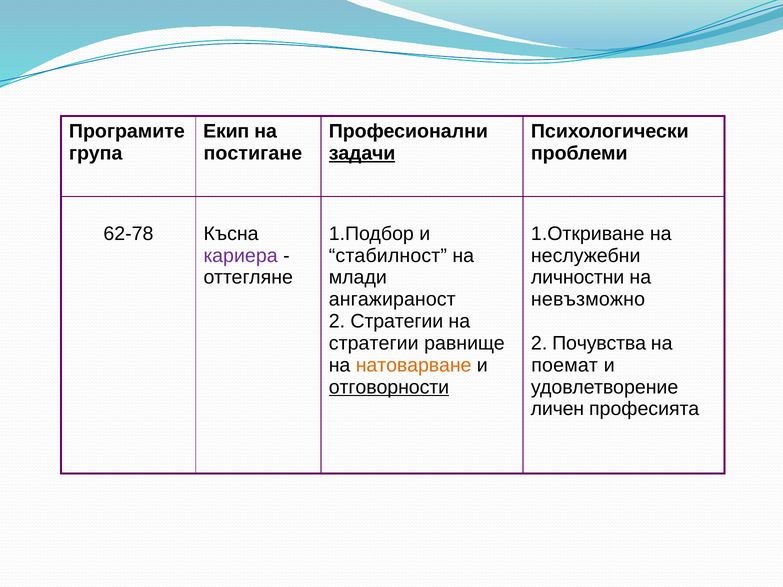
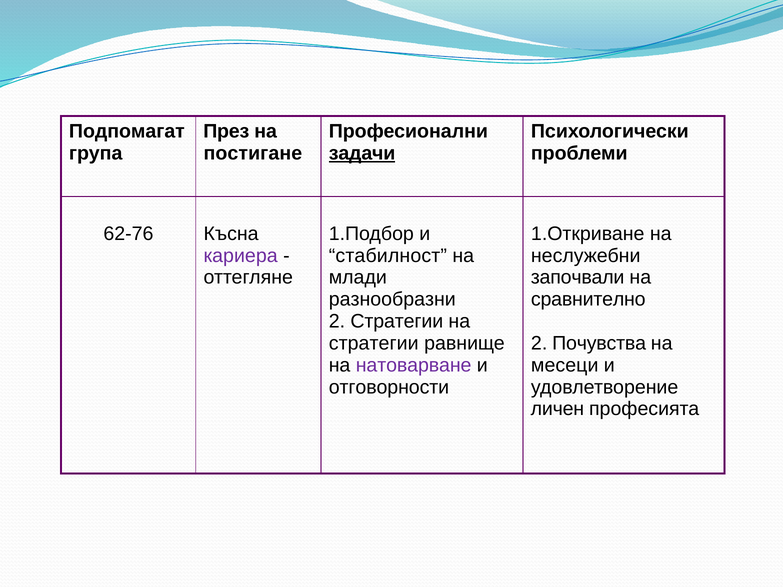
Програмите: Програмите -> Подпомагат
Екип: Екип -> През
62-78: 62-78 -> 62-76
личностни: личностни -> започвали
ангажираност: ангажираност -> разнообразни
невъзможно: невъзможно -> сравнително
натоварване colour: orange -> purple
поемат: поемат -> месеци
отговорности underline: present -> none
